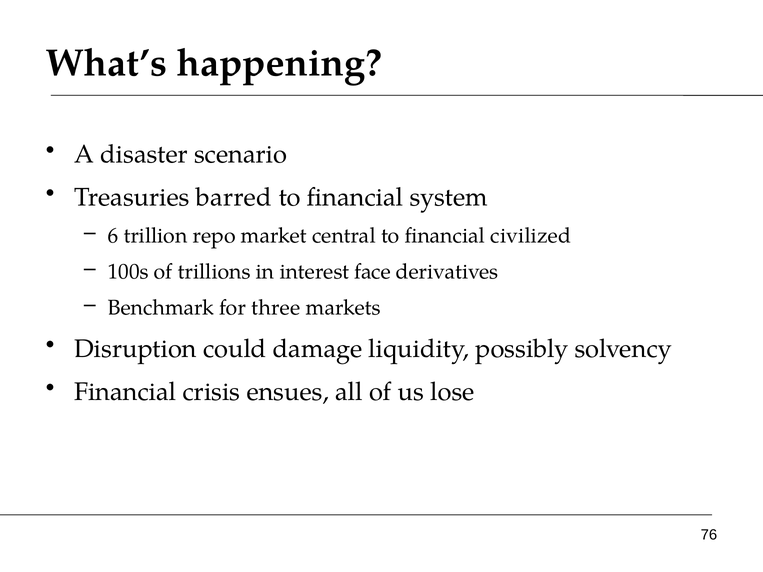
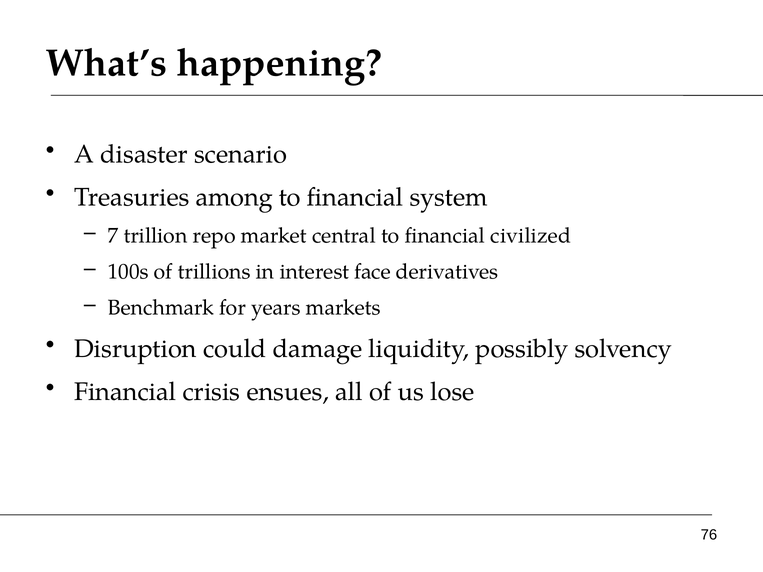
barred: barred -> among
6: 6 -> 7
three: three -> years
